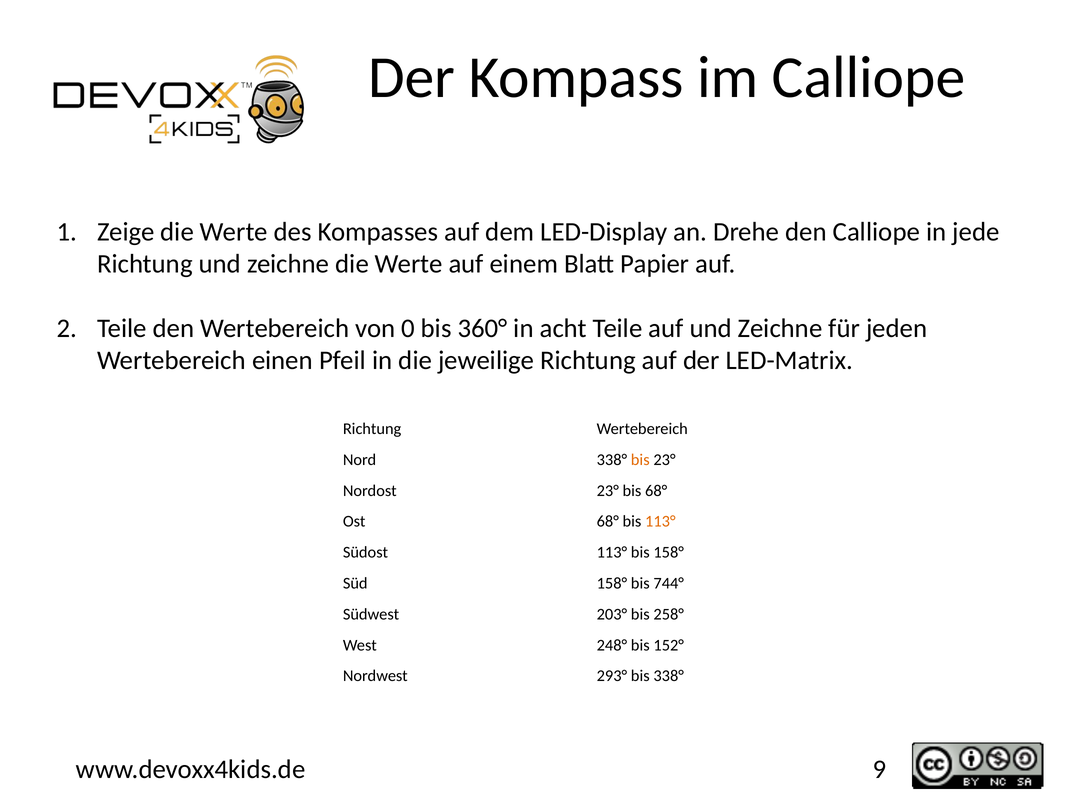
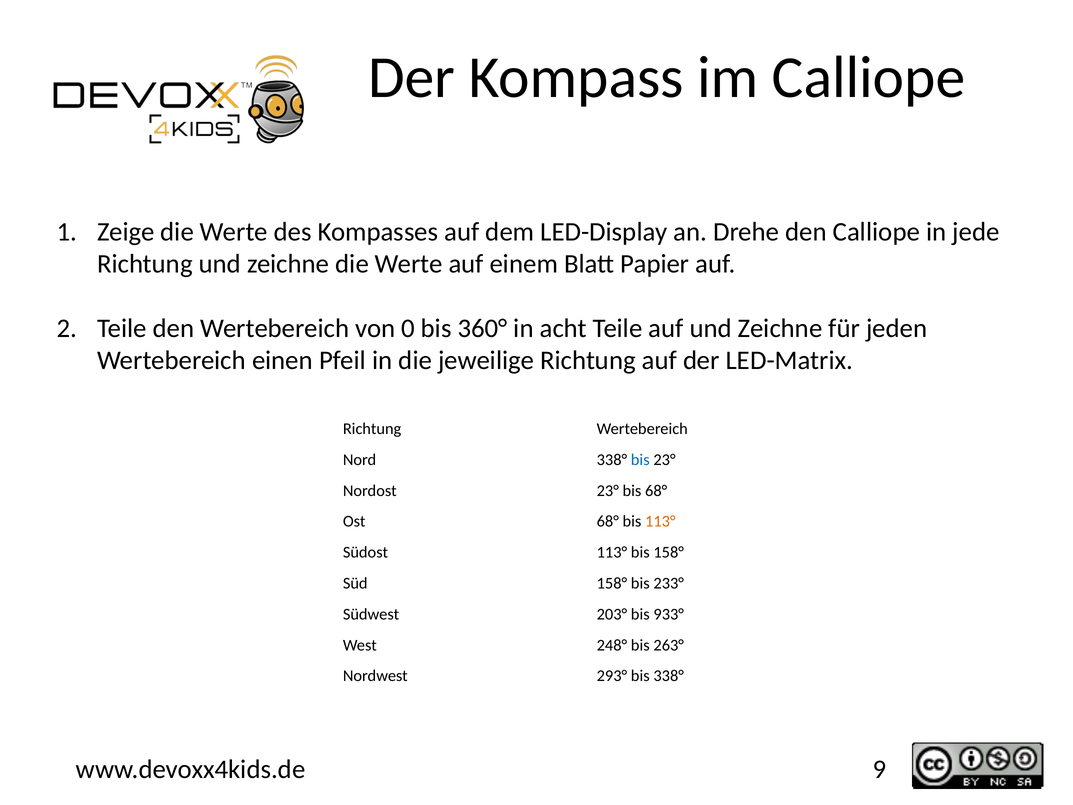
bis at (640, 460) colour: orange -> blue
744°: 744° -> 233°
258°: 258° -> 933°
152°: 152° -> 263°
